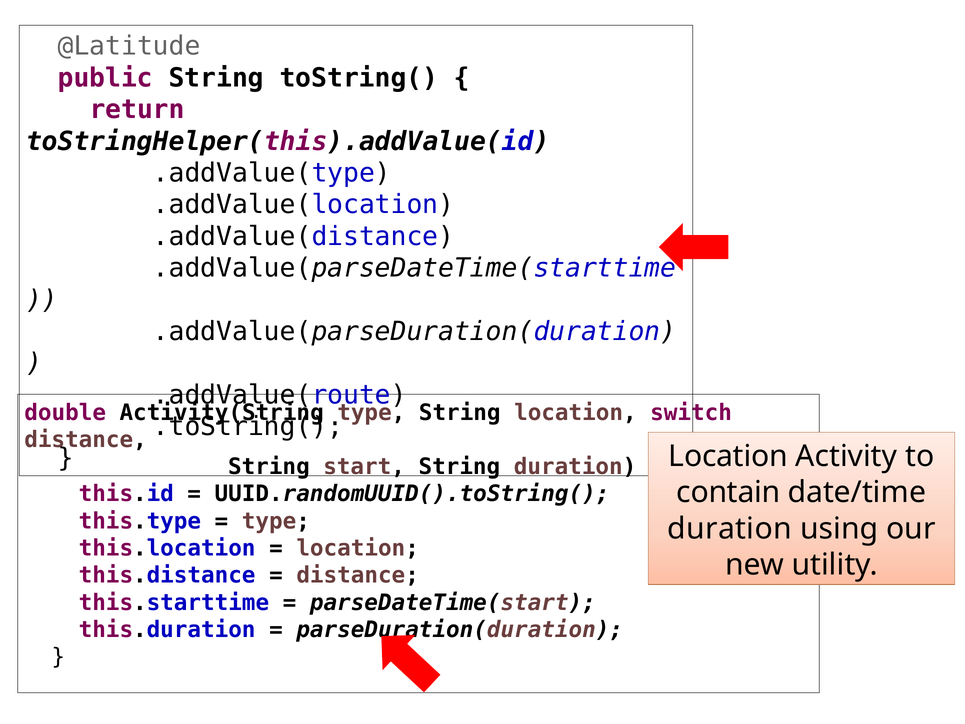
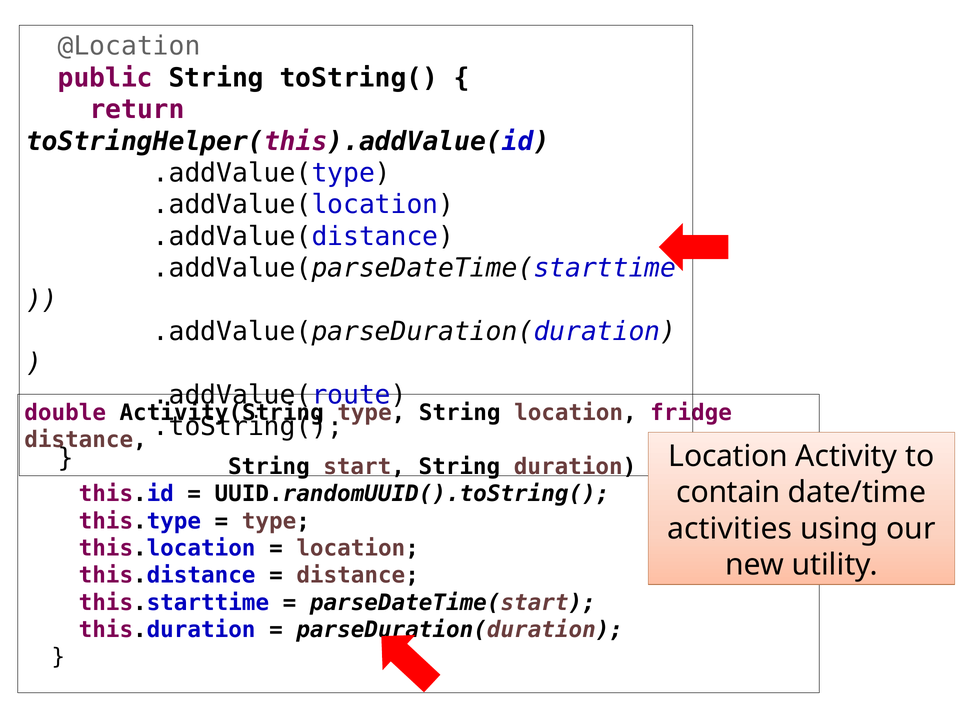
@Latitude: @Latitude -> @Location
switch: switch -> fridge
duration at (730, 528): duration -> activities
